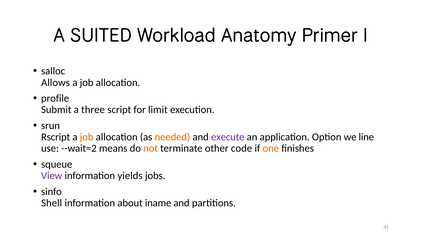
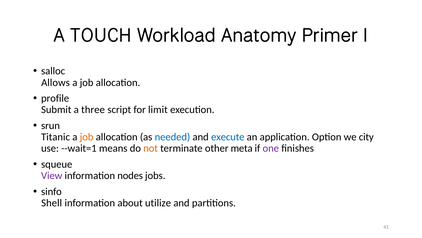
SUITED: SUITED -> TOUCH
Rscript: Rscript -> Titanic
needed colour: orange -> blue
execute colour: purple -> blue
line: line -> city
--wait=2: --wait=2 -> --wait=1
code: code -> meta
one colour: orange -> purple
yields: yields -> nodes
iname: iname -> utilize
